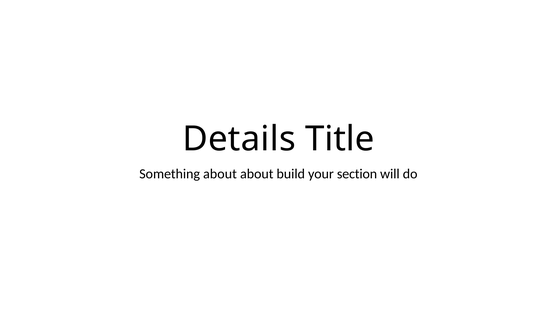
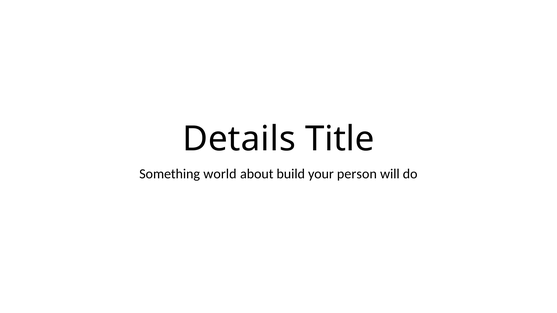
Something about: about -> world
section: section -> person
